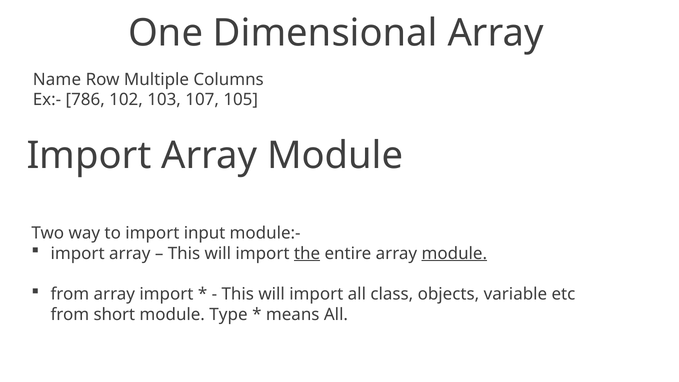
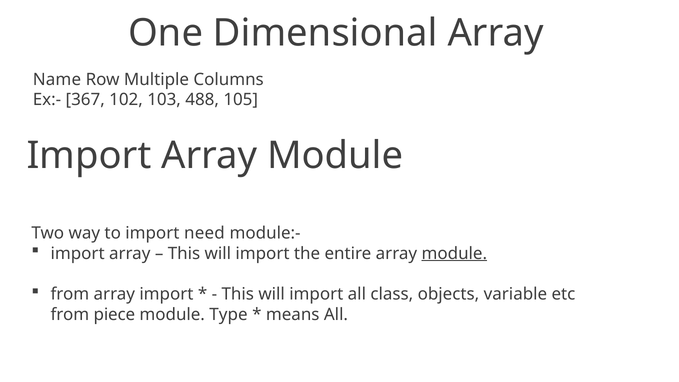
786: 786 -> 367
107: 107 -> 488
input: input -> need
the underline: present -> none
short: short -> piece
